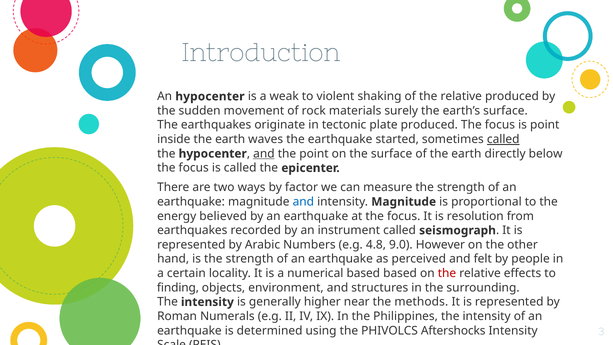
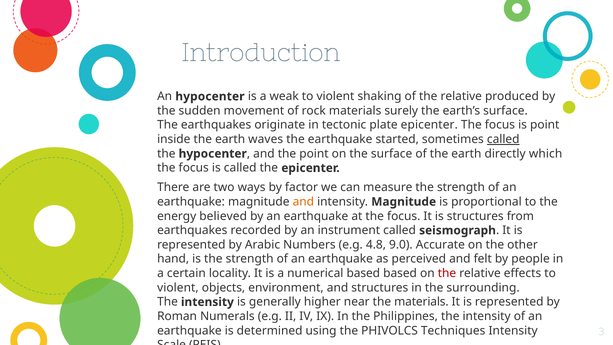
plate produced: produced -> epicenter
and at (264, 154) underline: present -> none
below: below -> which
and at (303, 202) colour: blue -> orange
is resolution: resolution -> structures
However: However -> Accurate
finding at (178, 288): finding -> violent
the methods: methods -> materials
Aftershocks: Aftershocks -> Techniques
